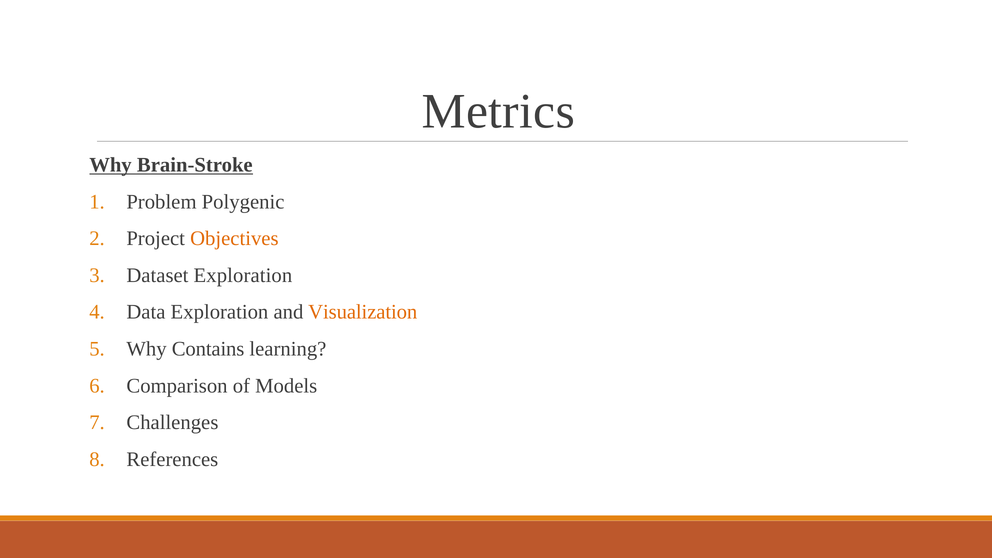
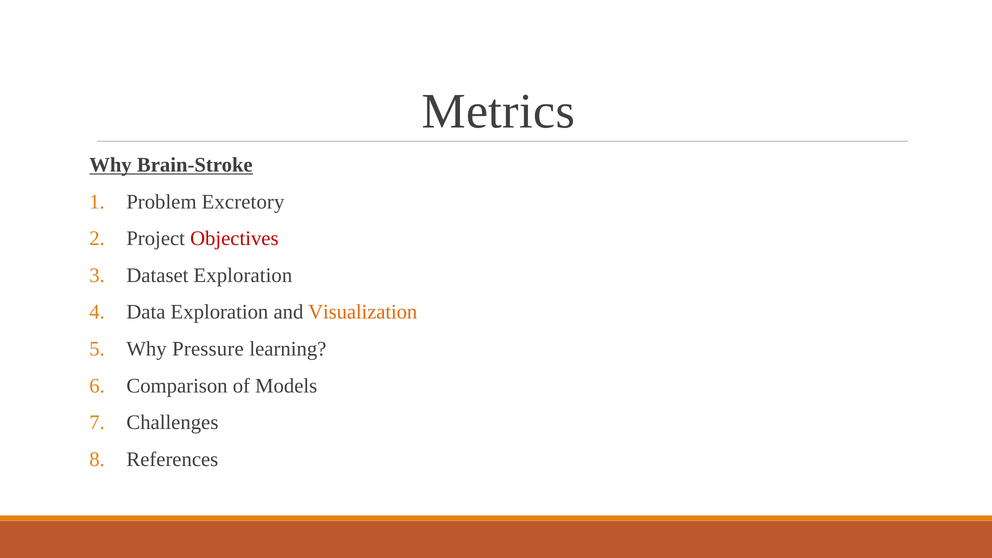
Polygenic: Polygenic -> Excretory
Objectives colour: orange -> red
Contains: Contains -> Pressure
